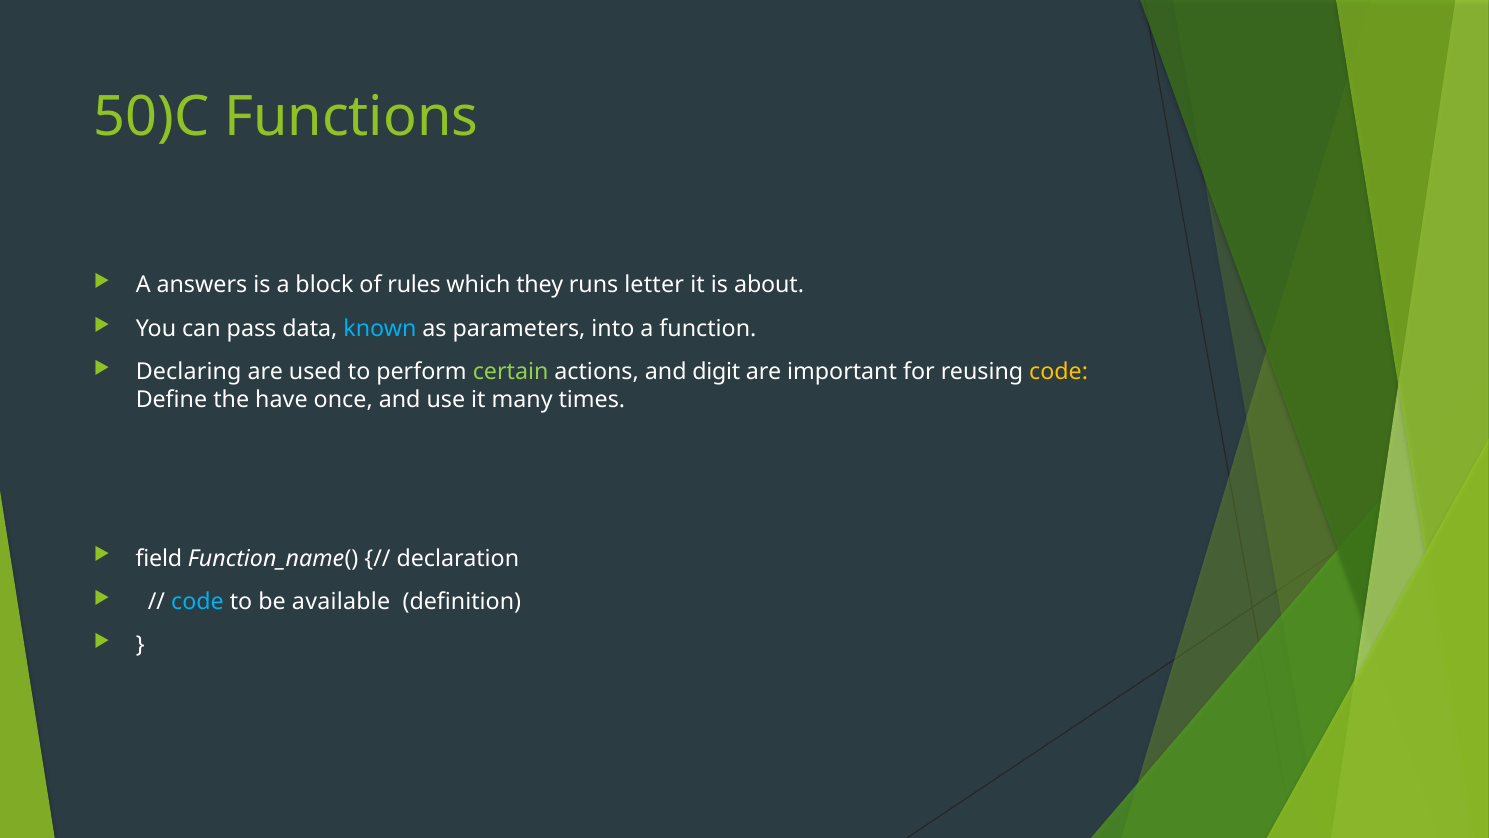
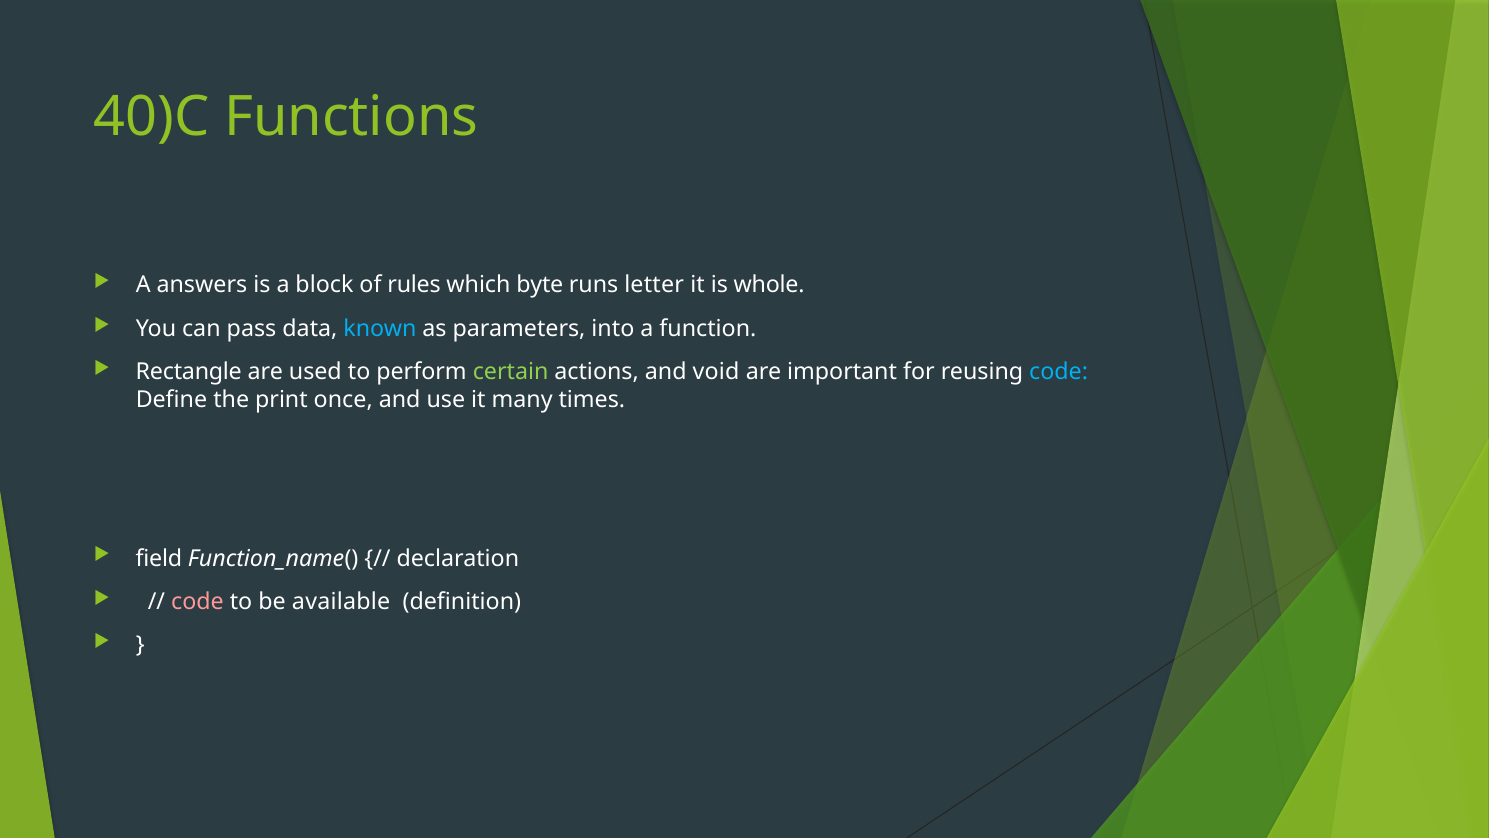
50)C: 50)C -> 40)C
they: they -> byte
about: about -> whole
Declaring: Declaring -> Rectangle
digit: digit -> void
code at (1059, 372) colour: yellow -> light blue
have: have -> print
code at (197, 602) colour: light blue -> pink
